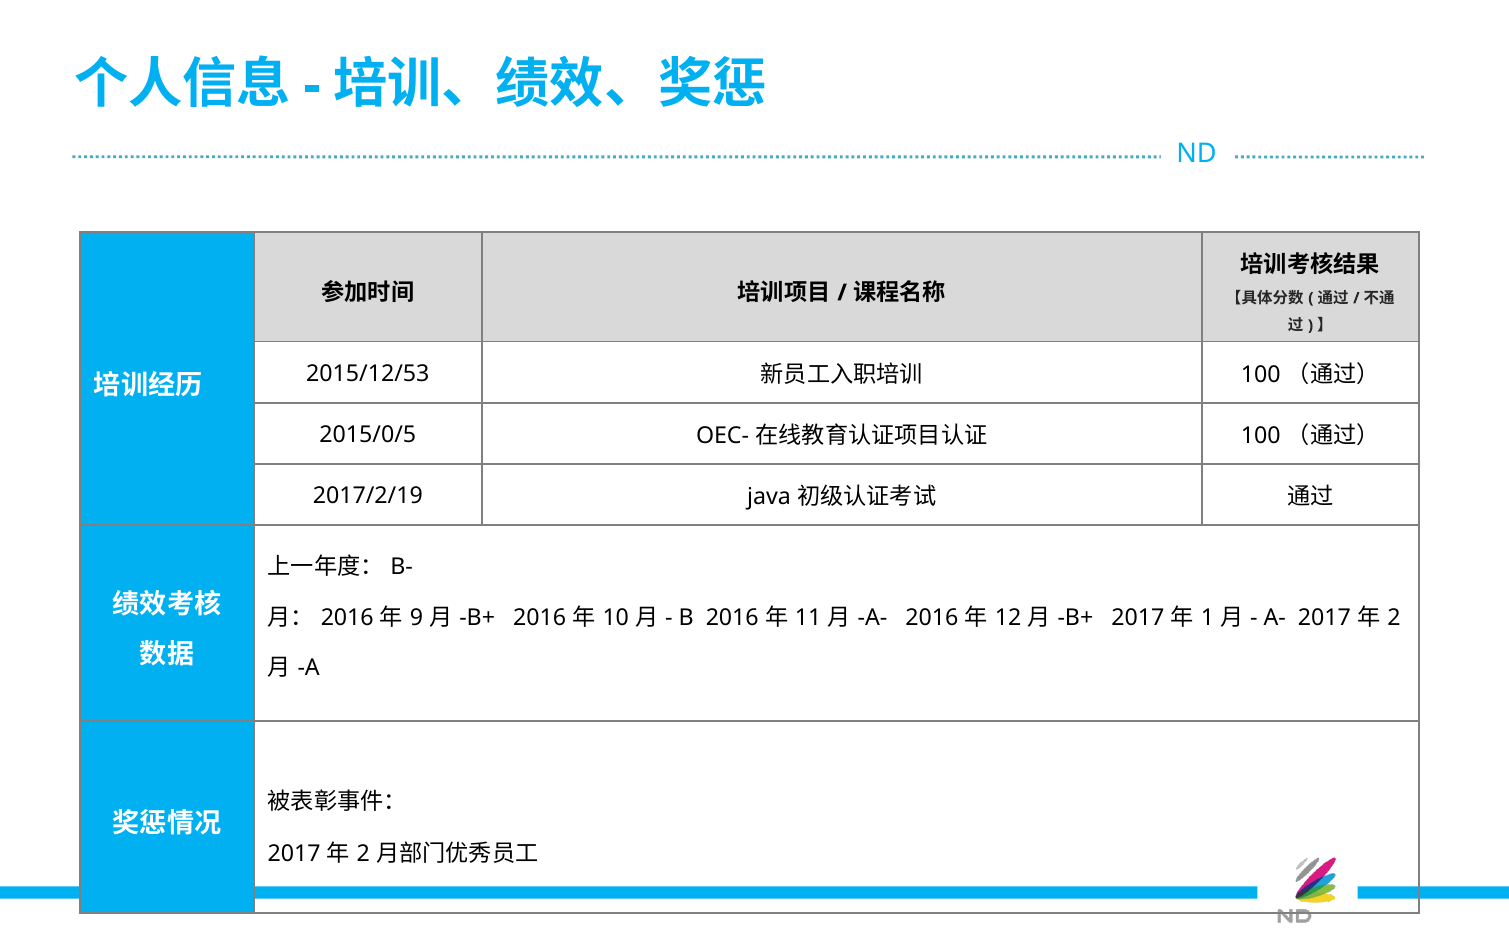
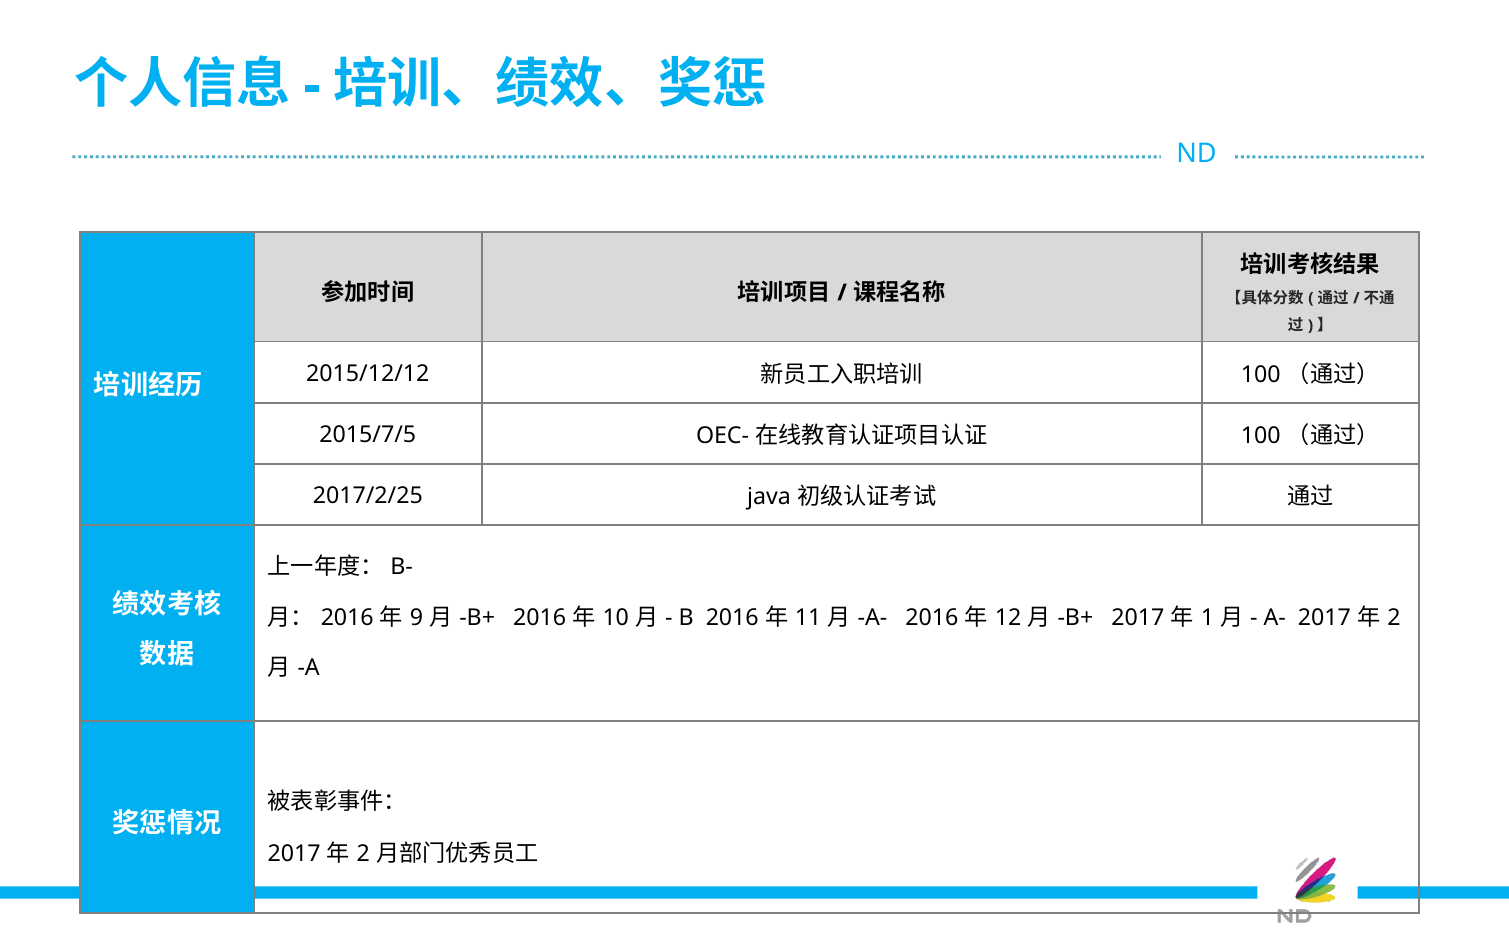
2015/12/53: 2015/12/53 -> 2015/12/12
2015/0/5: 2015/0/5 -> 2015/7/5
2017/2/19: 2017/2/19 -> 2017/2/25
